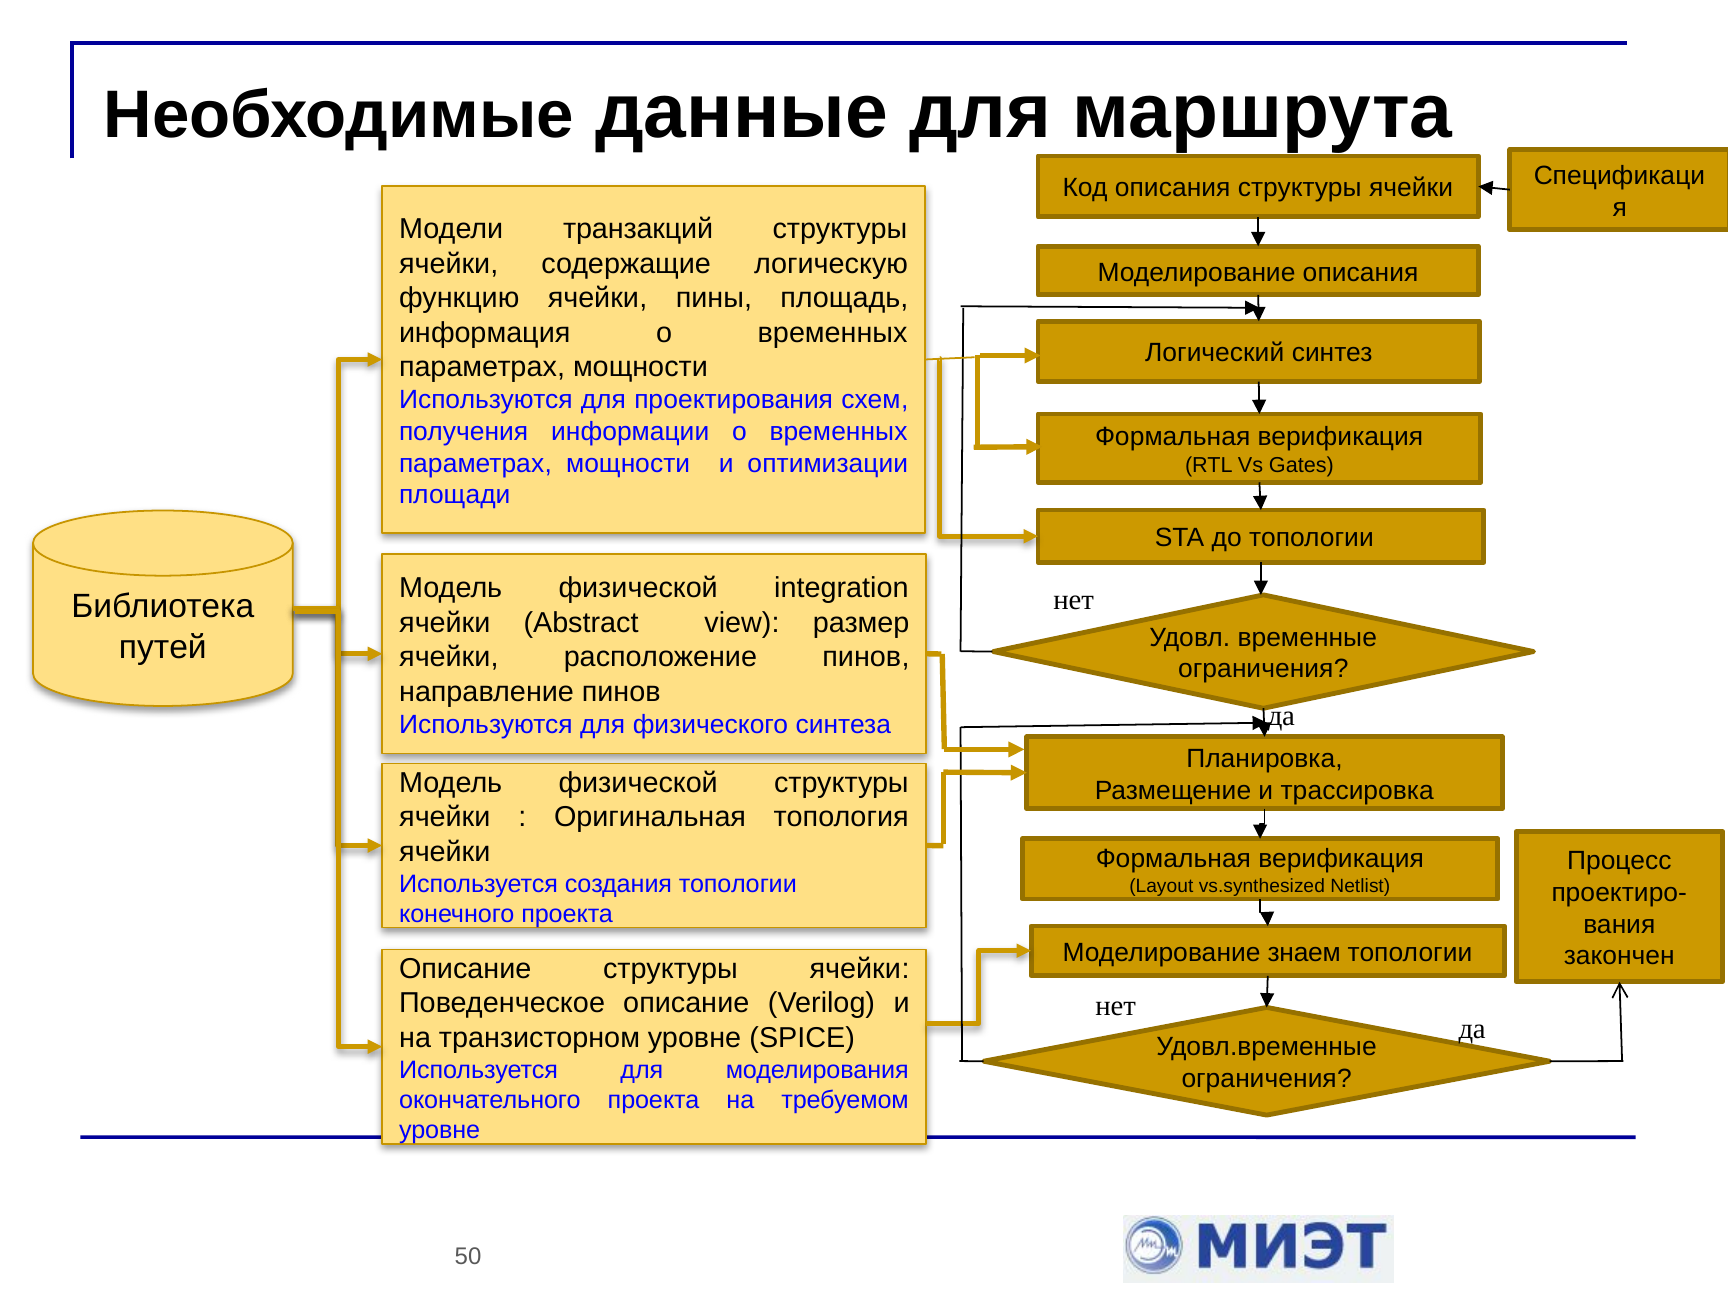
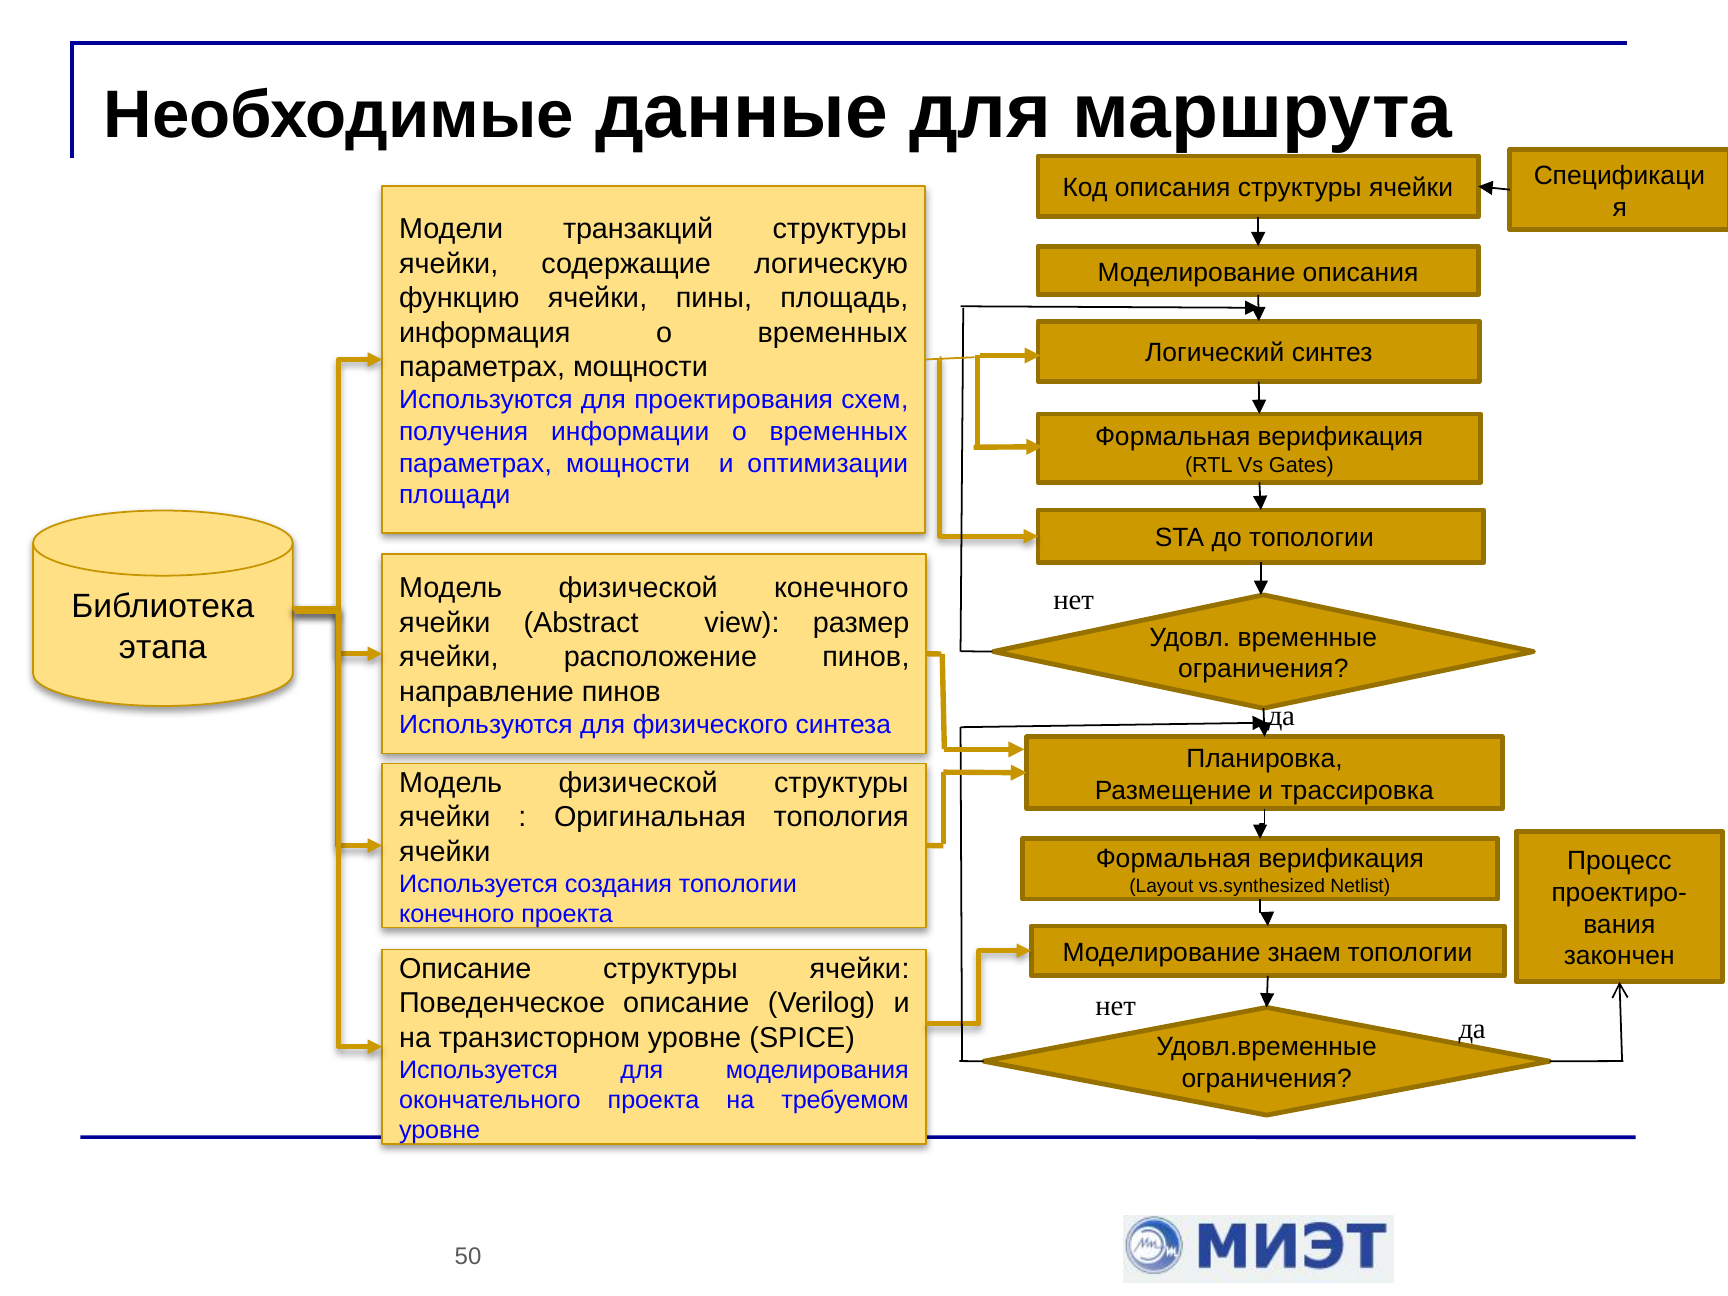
физической integration: integration -> конечного
путей: путей -> этапа
